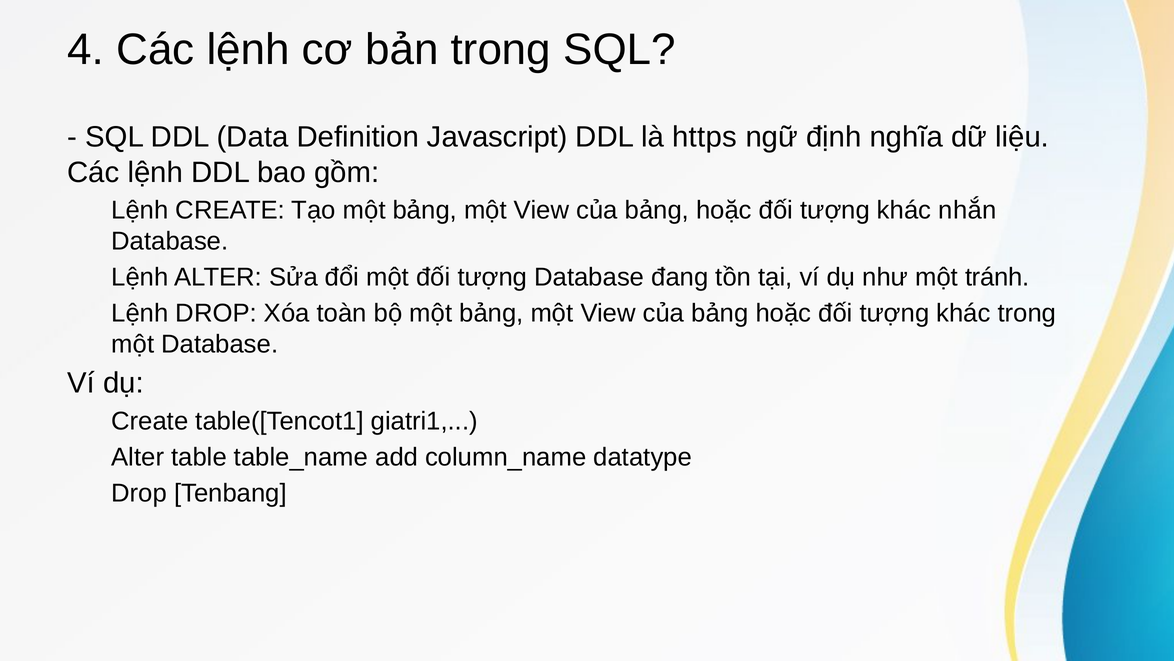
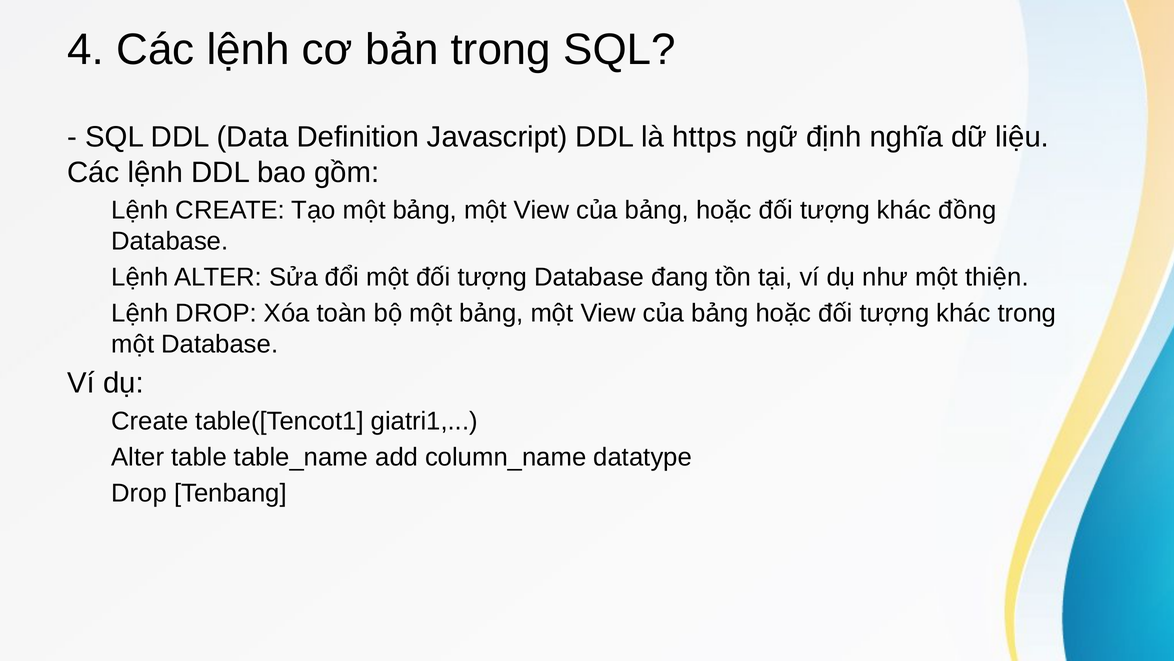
nhắn: nhắn -> đồng
tránh: tránh -> thiện
